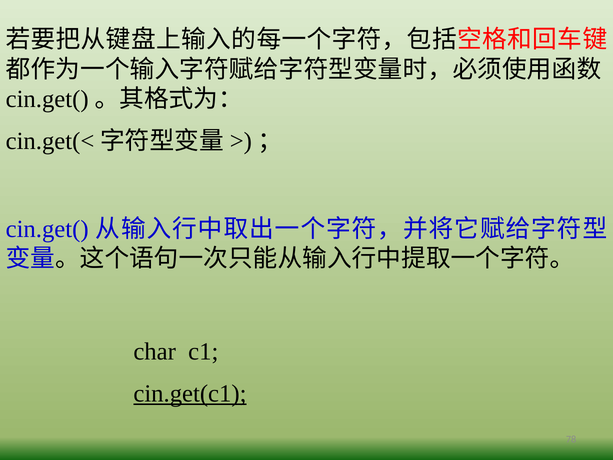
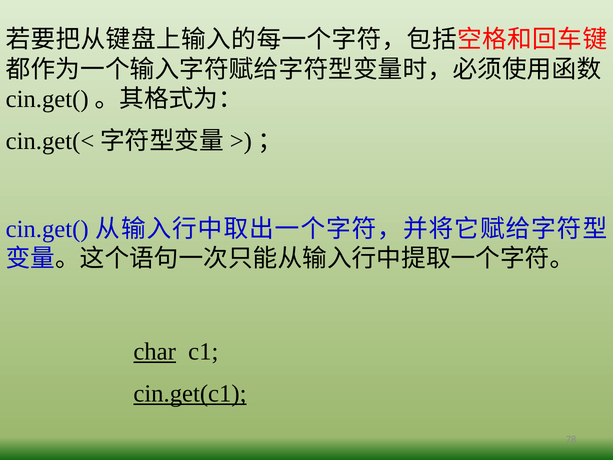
char underline: none -> present
